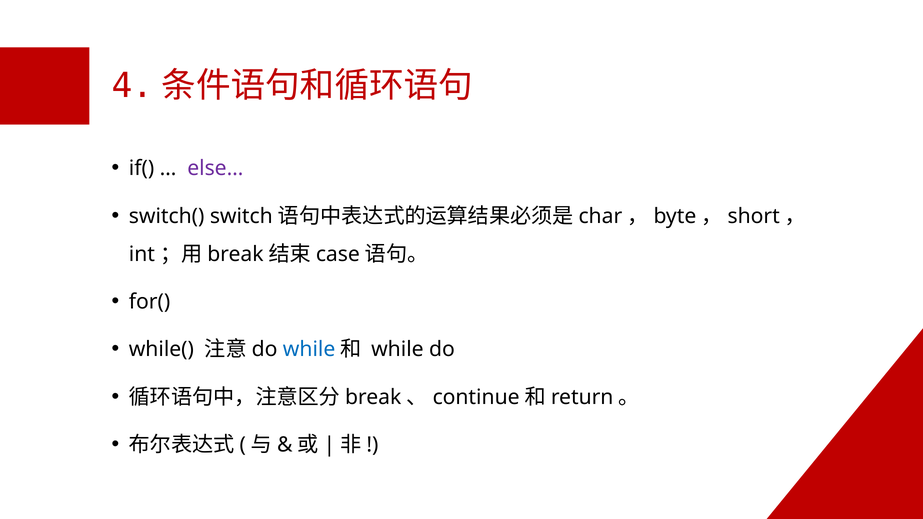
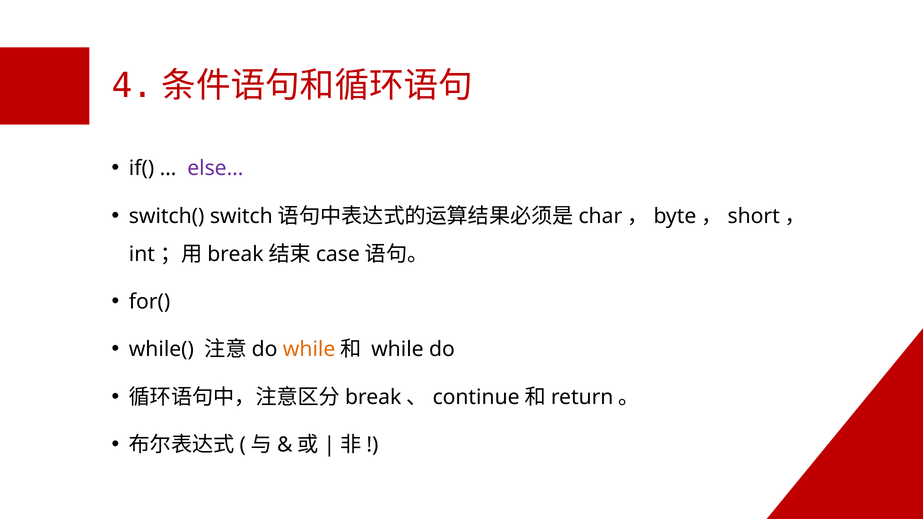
while at (309, 350) colour: blue -> orange
